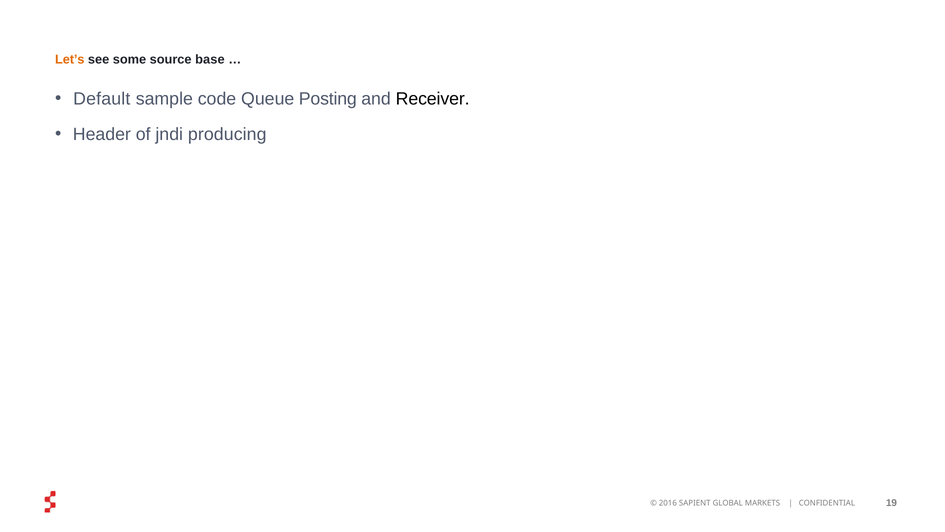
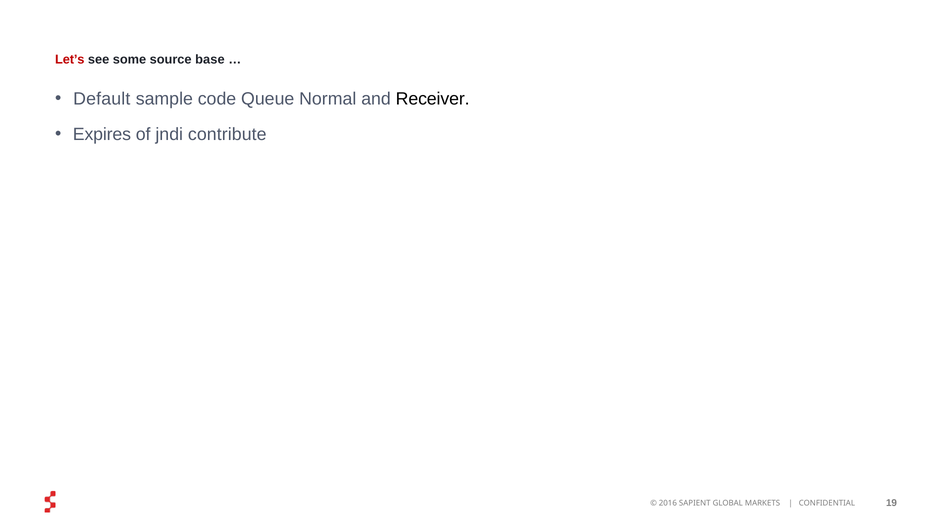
Let’s colour: orange -> red
Posting: Posting -> Normal
Header: Header -> Expires
producing: producing -> contribute
